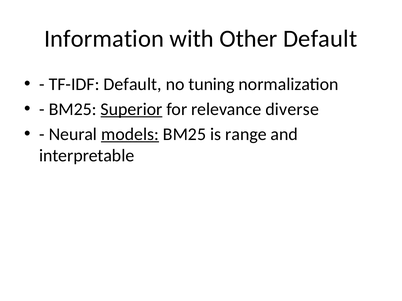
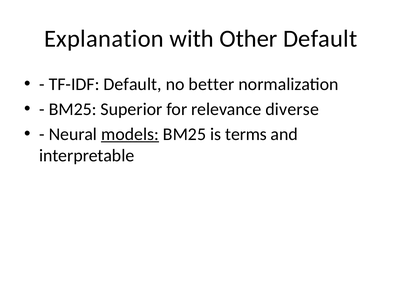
Information: Information -> Explanation
tuning: tuning -> better
Superior underline: present -> none
range: range -> terms
